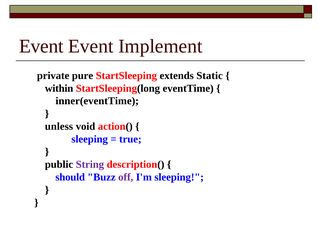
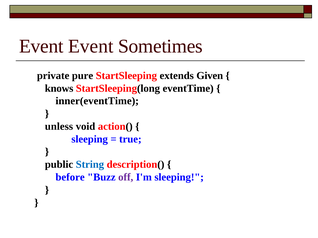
Implement: Implement -> Sometimes
Static: Static -> Given
within: within -> knows
String colour: purple -> blue
should: should -> before
